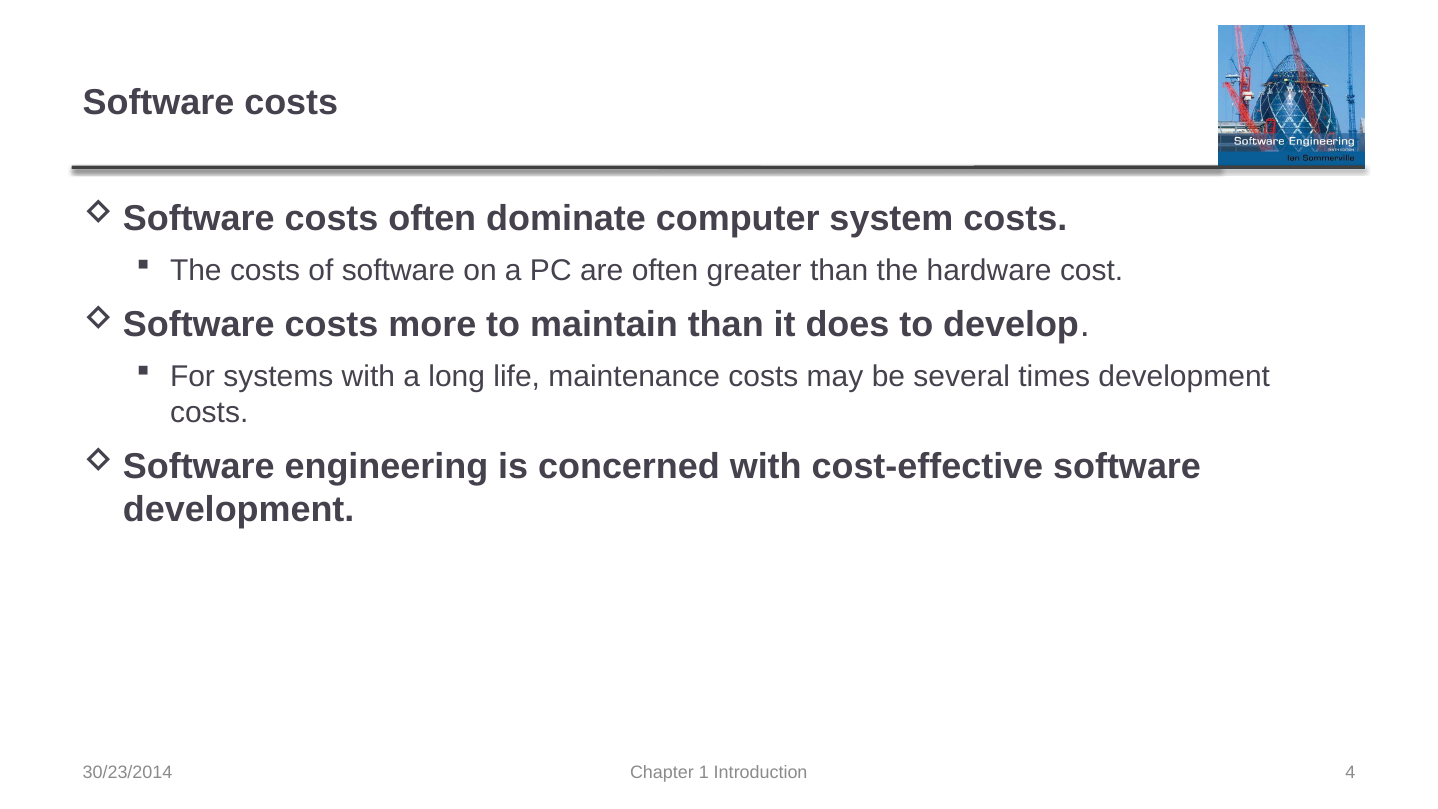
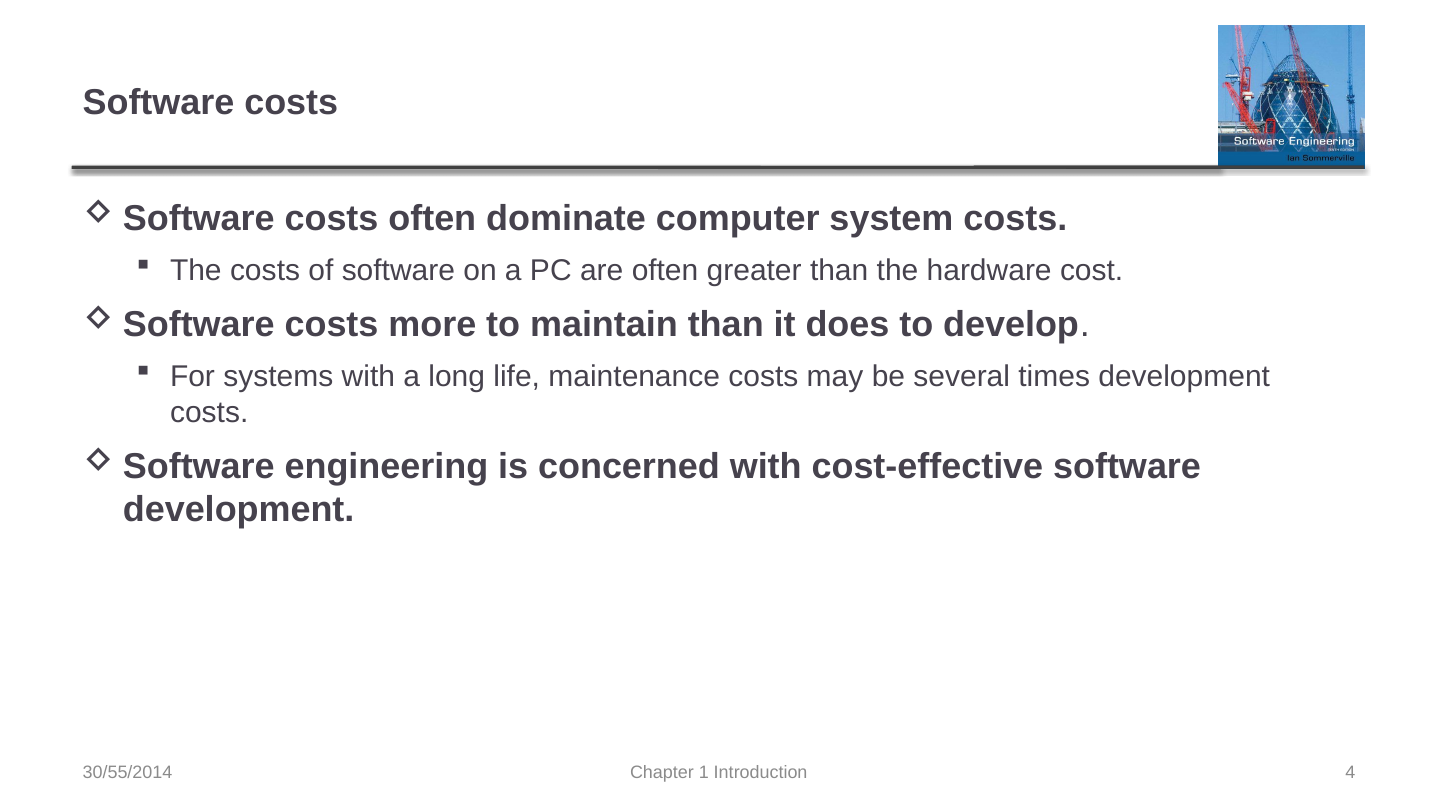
30/23/2014: 30/23/2014 -> 30/55/2014
